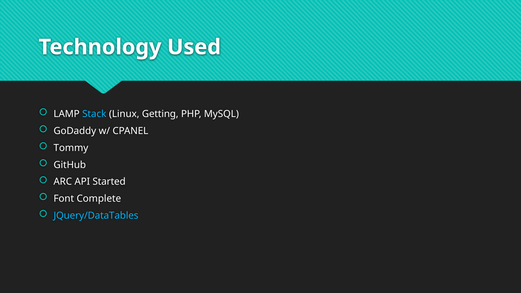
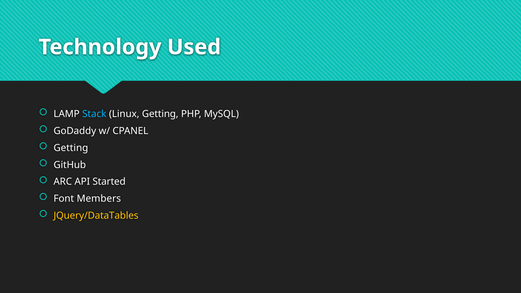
Tommy at (71, 148): Tommy -> Getting
Complete: Complete -> Members
JQuery/DataTables colour: light blue -> yellow
